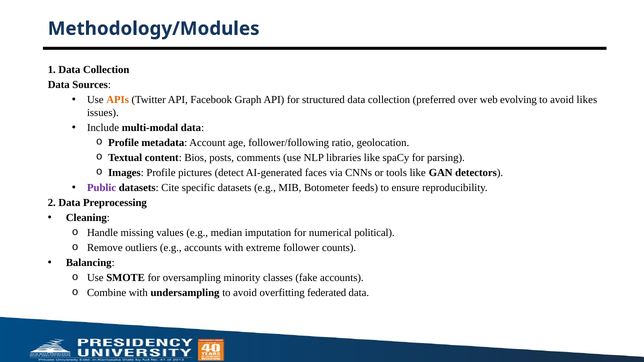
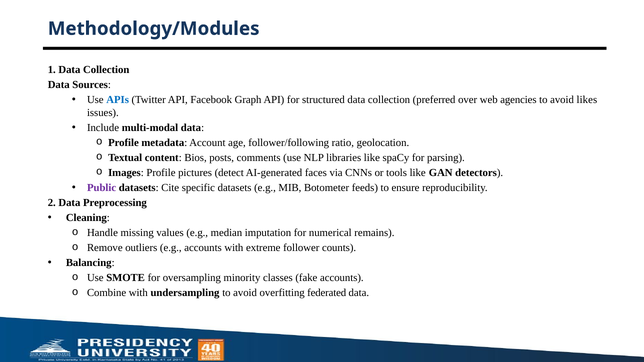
APIs colour: orange -> blue
evolving: evolving -> agencies
political: political -> remains
